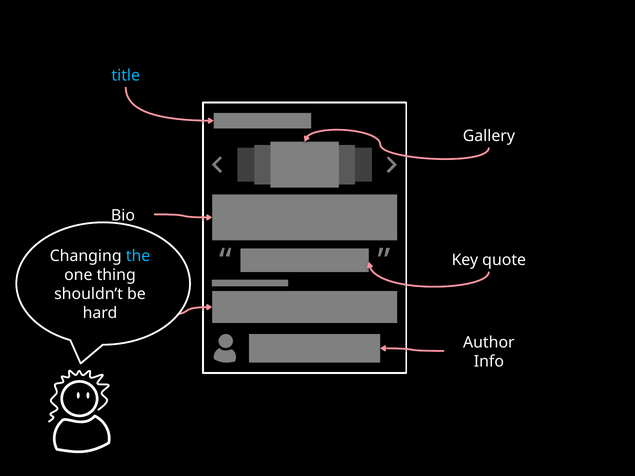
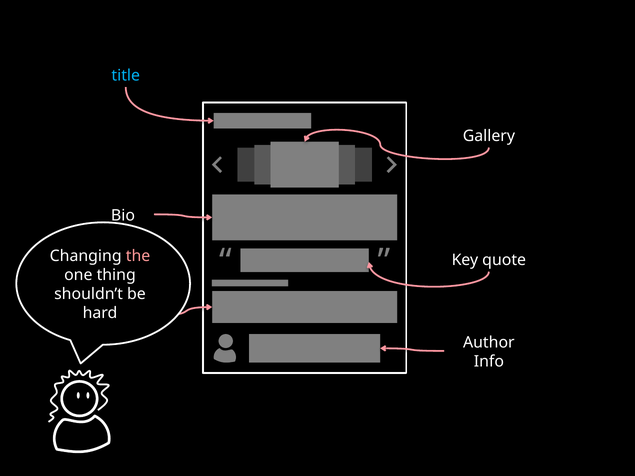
the colour: light blue -> pink
